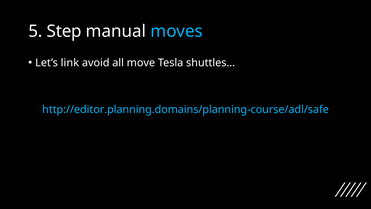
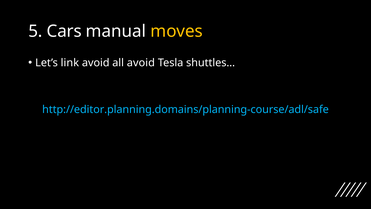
Step: Step -> Cars
moves colour: light blue -> yellow
all move: move -> avoid
